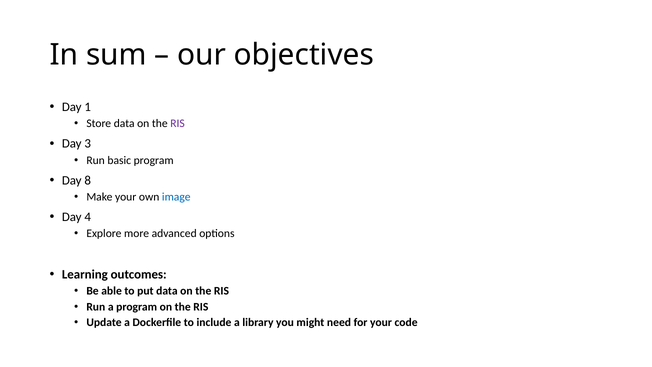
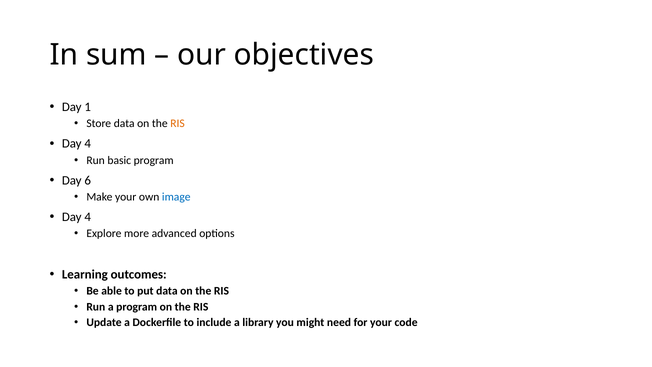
RIS at (178, 124) colour: purple -> orange
3 at (88, 144): 3 -> 4
8: 8 -> 6
